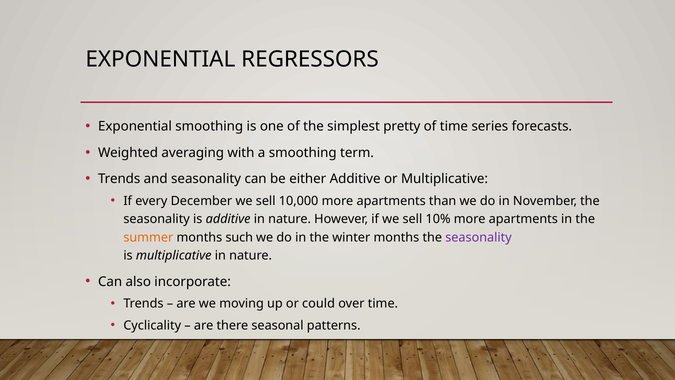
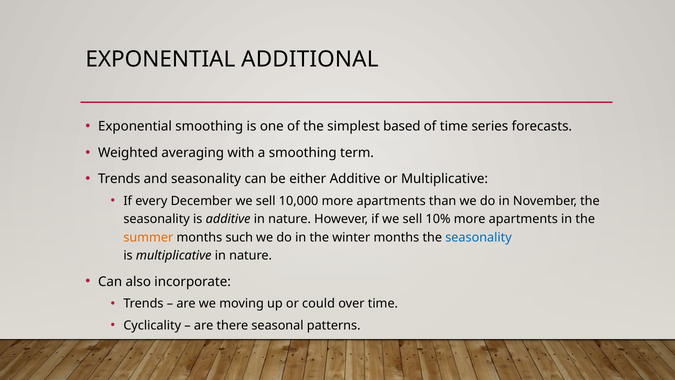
REGRESSORS: REGRESSORS -> ADDITIONAL
pretty: pretty -> based
seasonality at (479, 237) colour: purple -> blue
